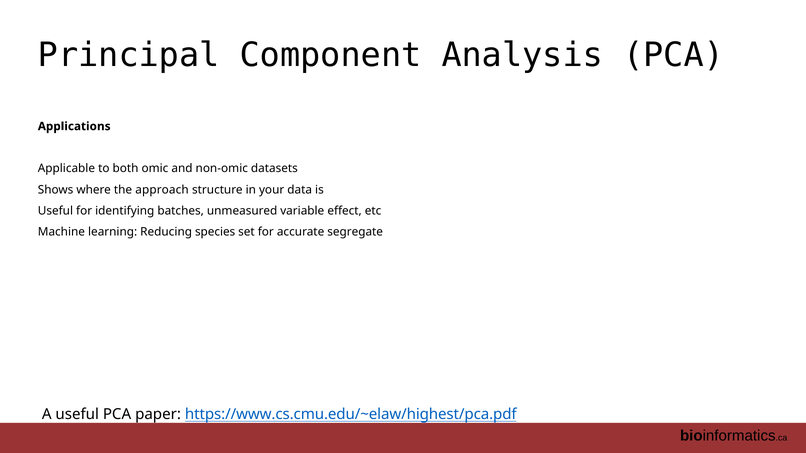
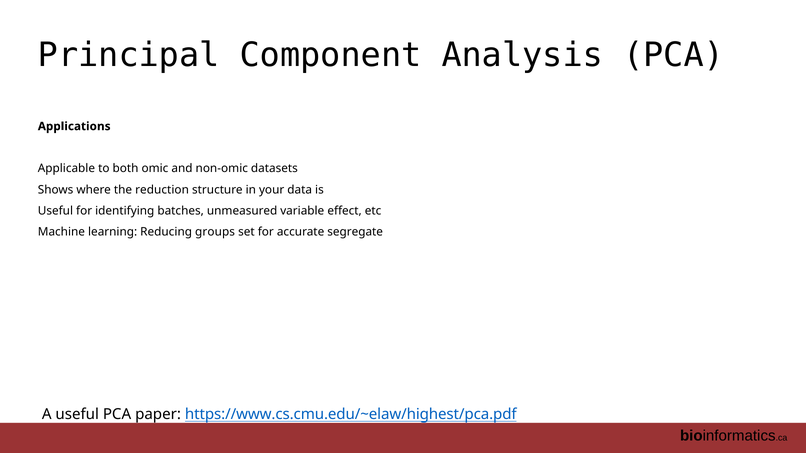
approach: approach -> reduction
species: species -> groups
